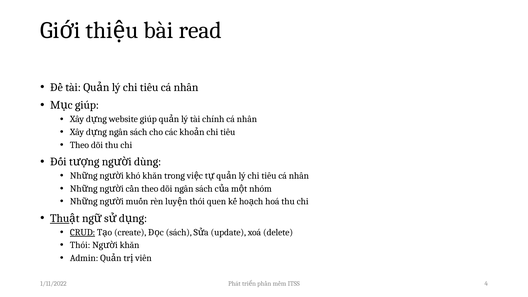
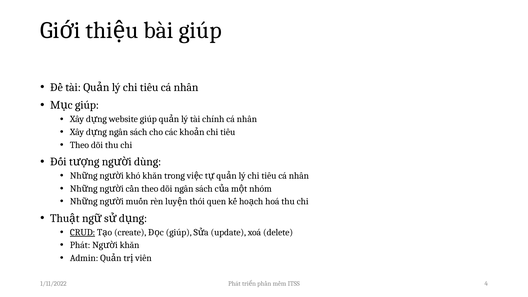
bài read: read -> giúp
Thu at (60, 218) underline: present -> none
sách at (179, 232): sách -> giúp
Thói at (80, 245): Thói -> Phát
